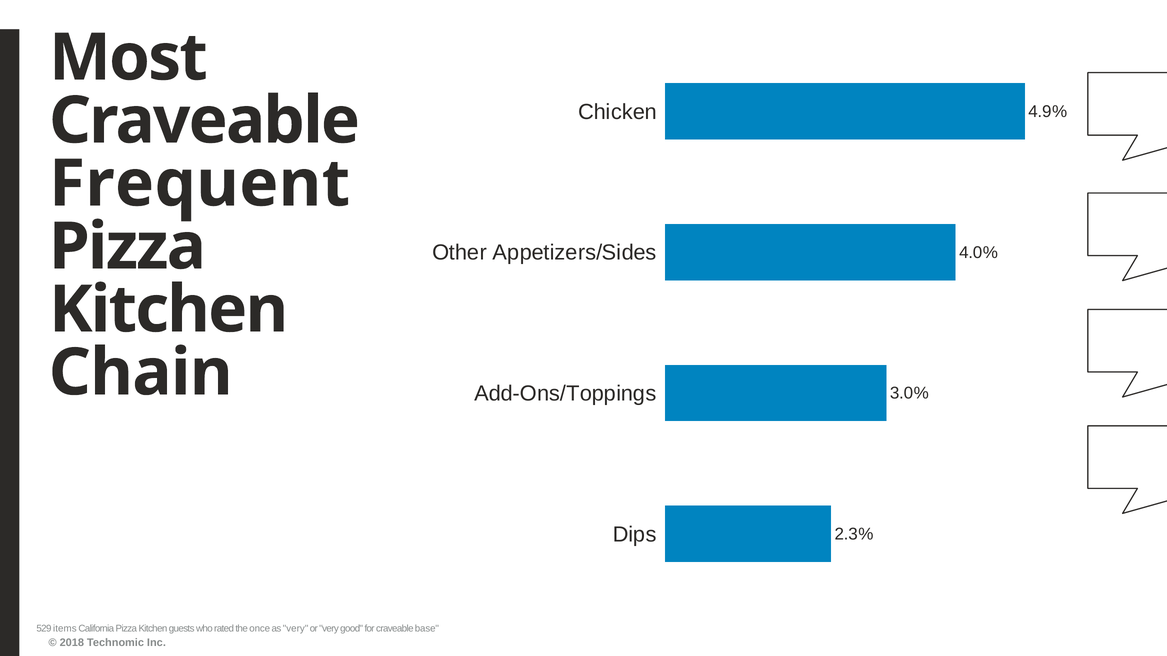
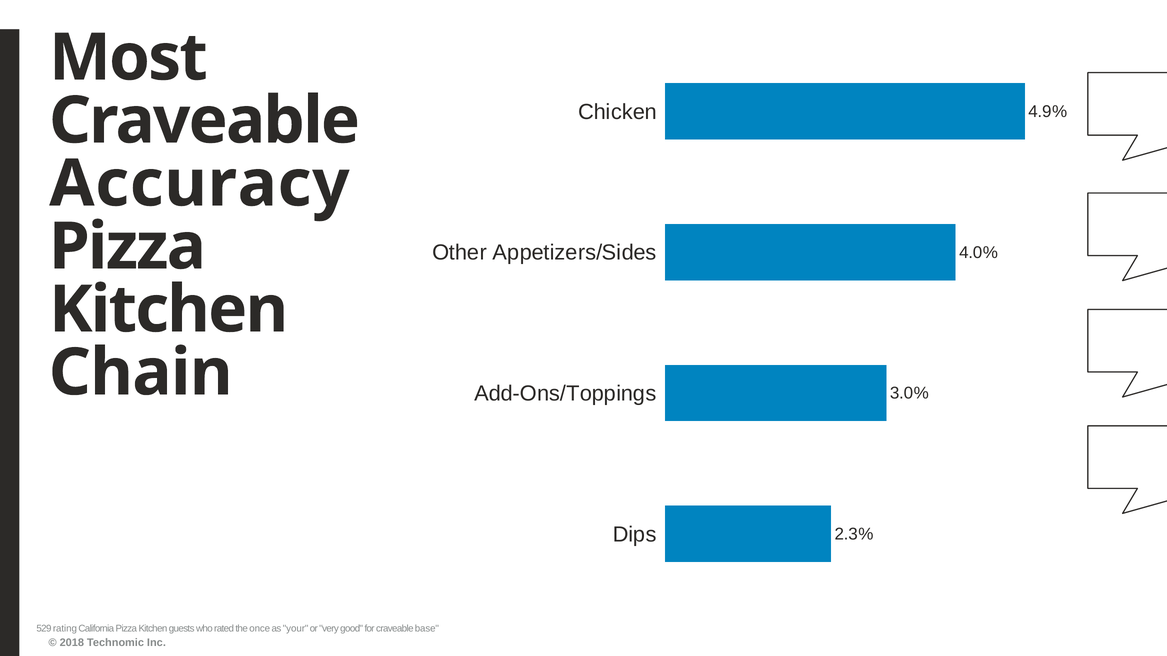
Frequent: Frequent -> Accuracy
items: items -> rating
as very: very -> your
